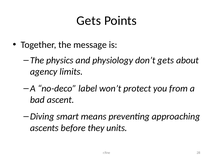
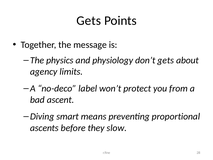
approaching: approaching -> proportional
units: units -> slow
